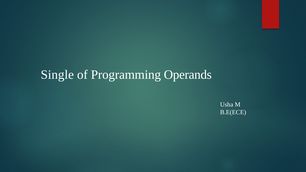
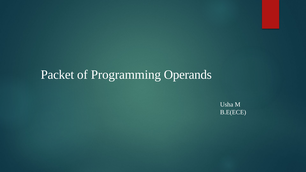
Single: Single -> Packet
